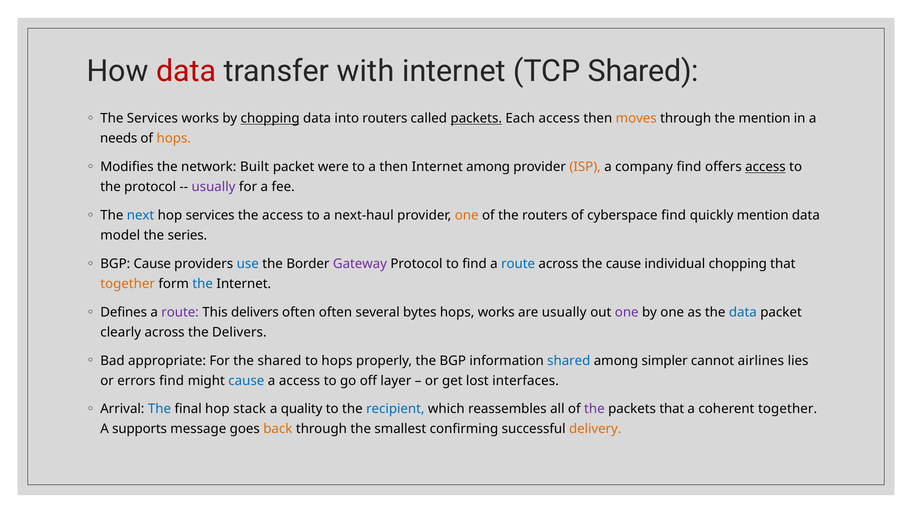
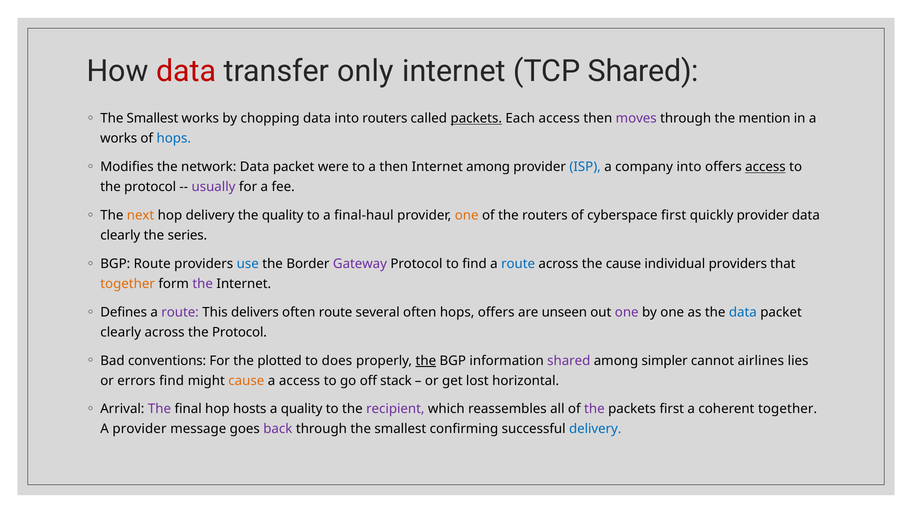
with: with -> only
Services at (152, 119): Services -> Smallest
chopping at (270, 119) underline: present -> none
moves colour: orange -> purple
needs at (119, 139): needs -> works
hops at (174, 139) colour: orange -> blue
network Built: Built -> Data
ISP colour: orange -> blue
company find: find -> into
next colour: blue -> orange
hop services: services -> delivery
the access: access -> quality
next-haul: next-haul -> final-haul
cyberspace find: find -> first
quickly mention: mention -> provider
model at (120, 235): model -> clearly
BGP Cause: Cause -> Route
individual chopping: chopping -> providers
the at (203, 284) colour: blue -> purple
often often: often -> route
several bytes: bytes -> often
hops works: works -> offers
are usually: usually -> unseen
across the Delivers: Delivers -> Protocol
appropriate: appropriate -> conventions
the shared: shared -> plotted
to hops: hops -> does
the at (426, 361) underline: none -> present
shared at (569, 361) colour: blue -> purple
cause at (246, 381) colour: blue -> orange
layer: layer -> stack
interfaces: interfaces -> horizontal
The at (159, 409) colour: blue -> purple
stack: stack -> hosts
recipient colour: blue -> purple
packets that: that -> first
A supports: supports -> provider
back colour: orange -> purple
delivery at (595, 429) colour: orange -> blue
